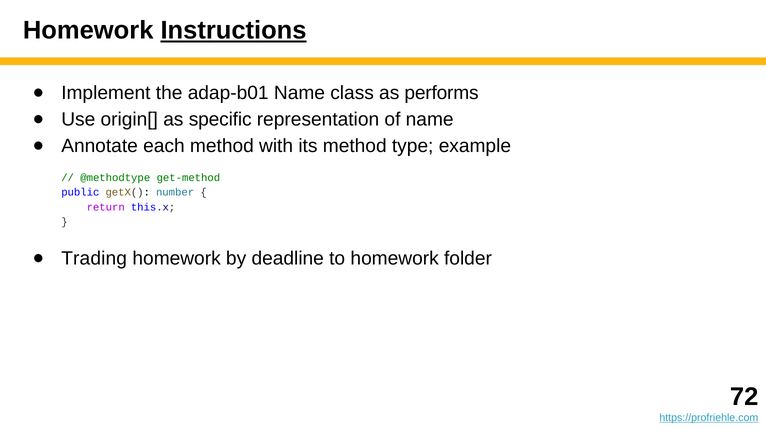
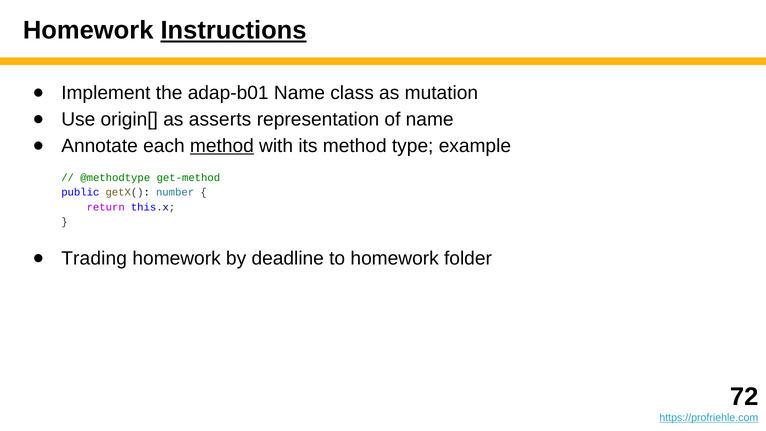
performs: performs -> mutation
specific: specific -> asserts
method at (222, 146) underline: none -> present
